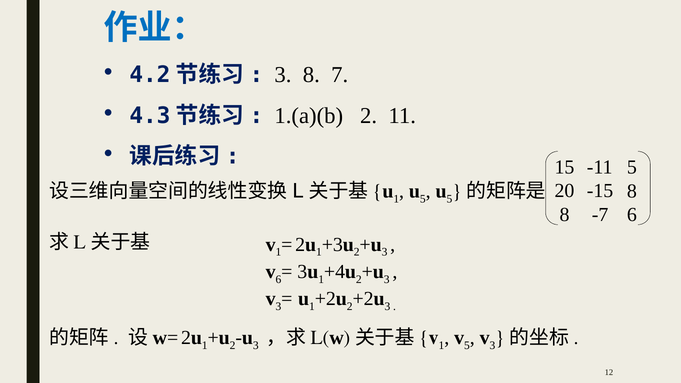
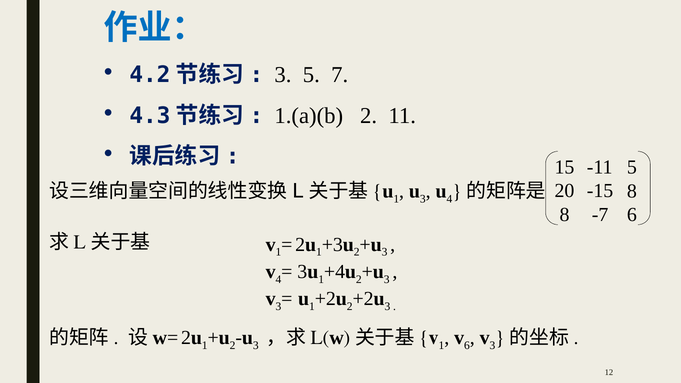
3 8: 8 -> 5
5 at (423, 199): 5 -> 3
5 at (449, 199): 5 -> 4
6 at (278, 279): 6 -> 4
5 at (467, 345): 5 -> 6
